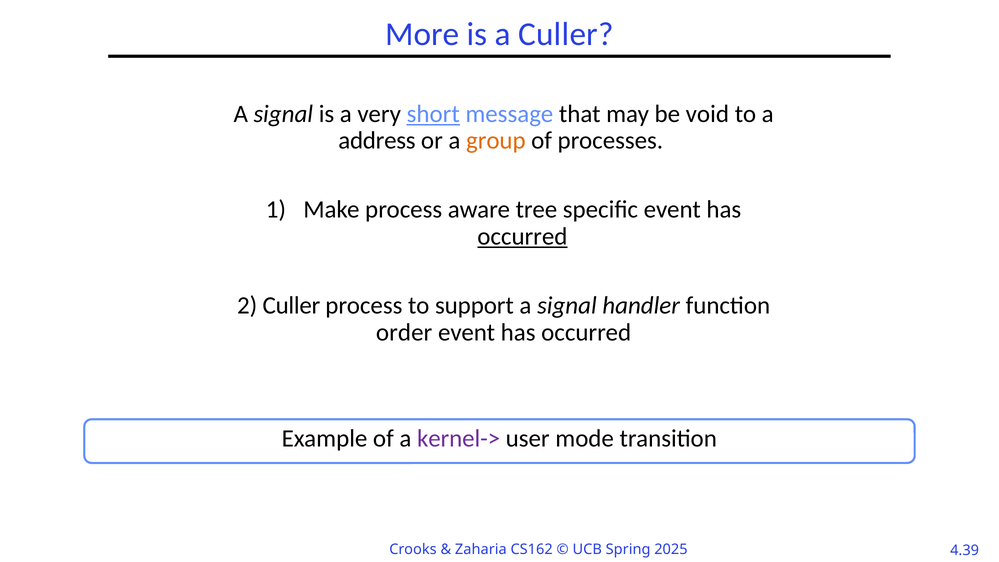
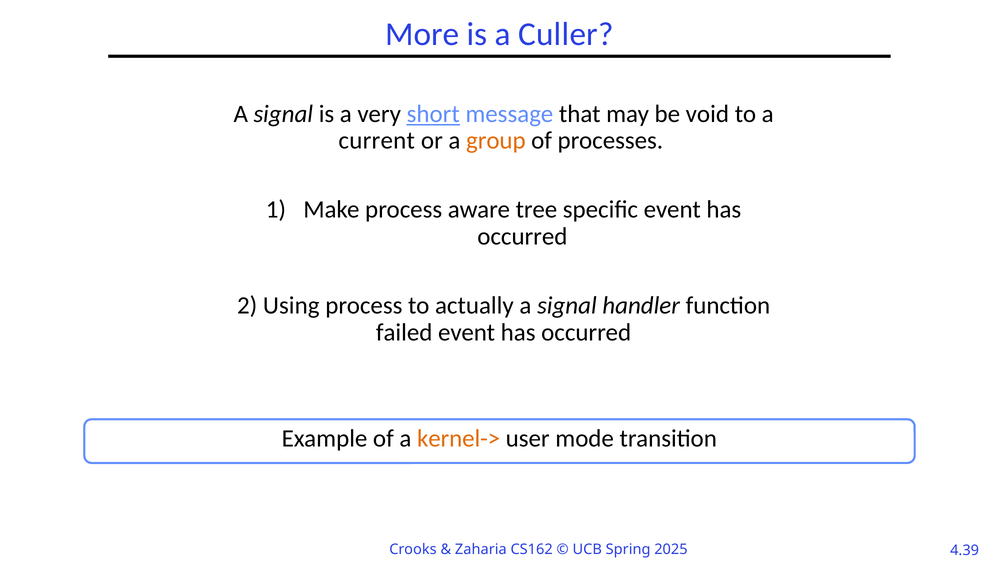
address: address -> current
occurred at (522, 237) underline: present -> none
2 Culler: Culler -> Using
support: support -> actually
order: order -> failed
kernel-> colour: purple -> orange
